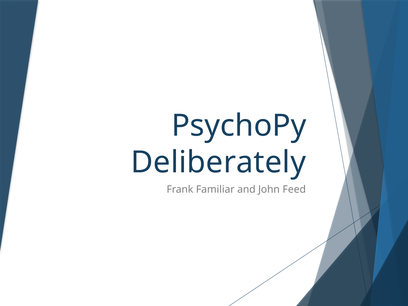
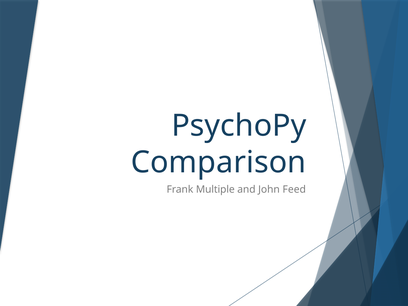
Deliberately: Deliberately -> Comparison
Familiar: Familiar -> Multiple
